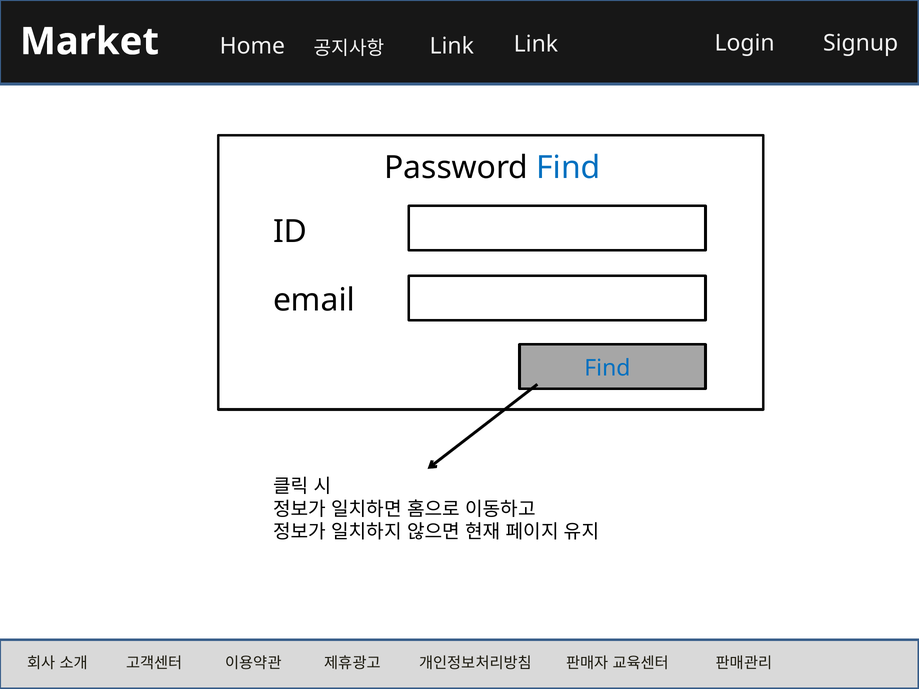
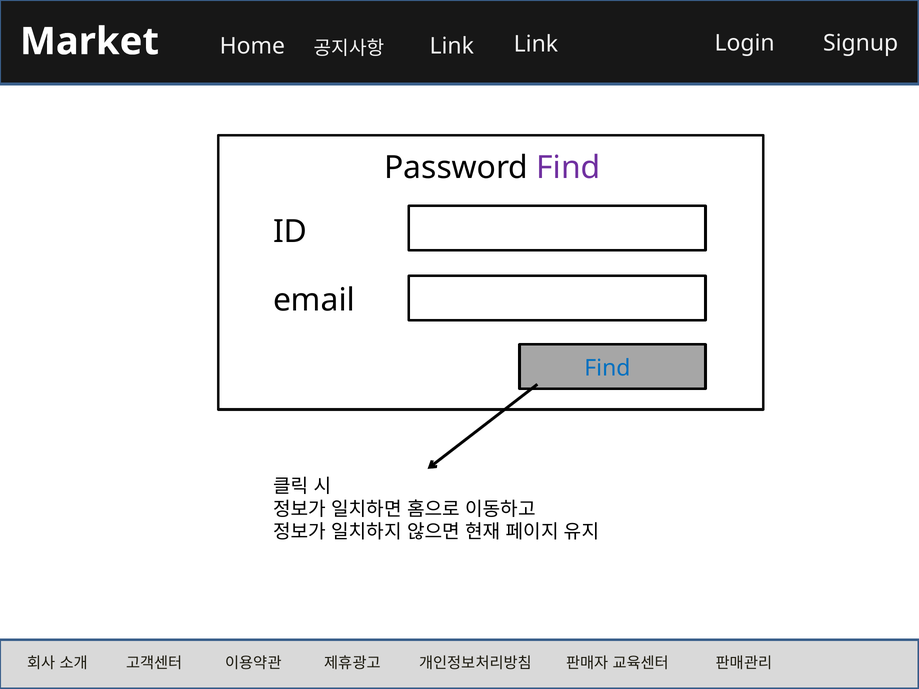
Find at (568, 168) colour: blue -> purple
